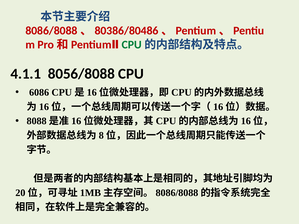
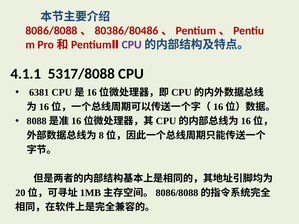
CPU at (132, 45) colour: green -> purple
8056/8088: 8056/8088 -> 5317/8088
6086: 6086 -> 6381
